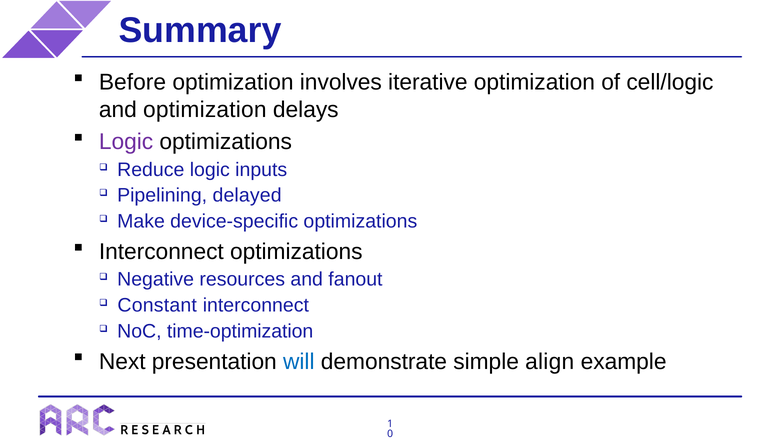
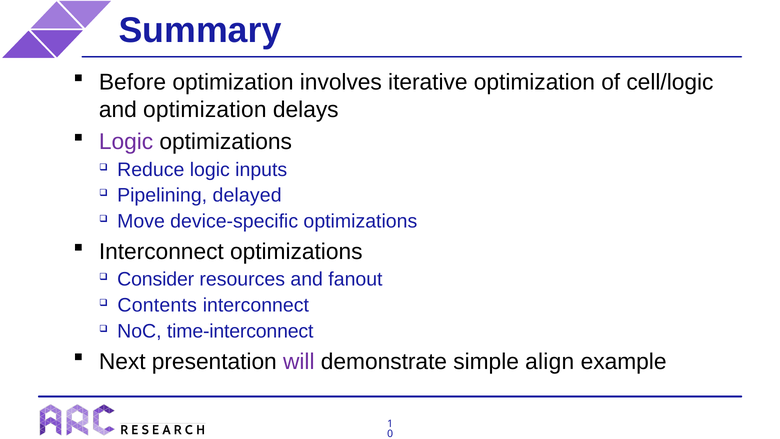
Make: Make -> Move
Negative: Negative -> Consider
Constant: Constant -> Contents
time-optimization: time-optimization -> time-interconnect
will colour: blue -> purple
